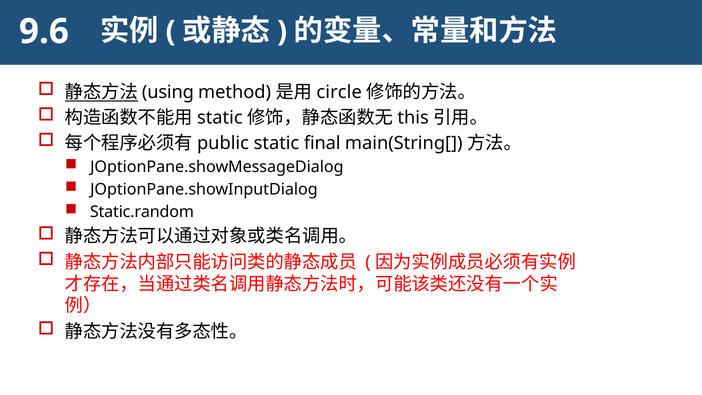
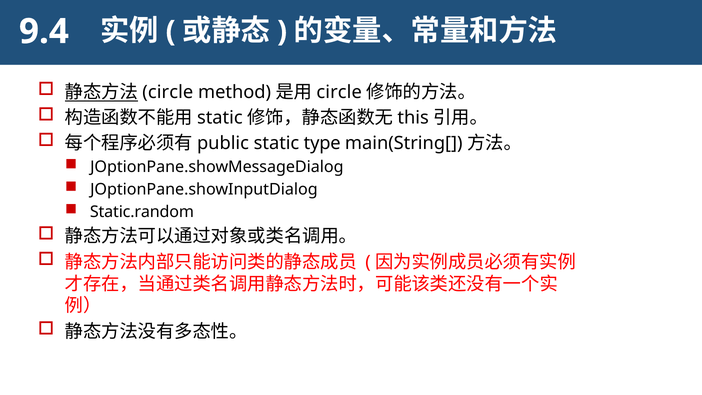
9.6: 9.6 -> 9.4
using at (168, 92): using -> circle
final: final -> type
